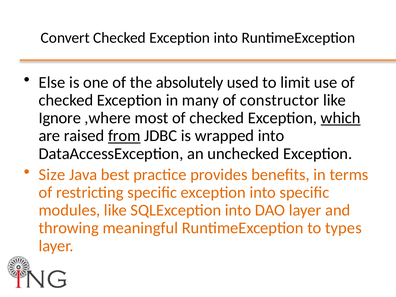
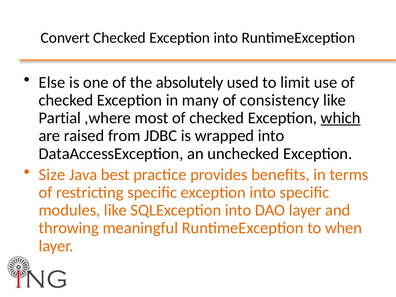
constructor: constructor -> consistency
Ignore: Ignore -> Partial
from underline: present -> none
types: types -> when
